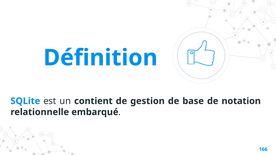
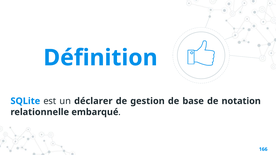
contient: contient -> déclarer
